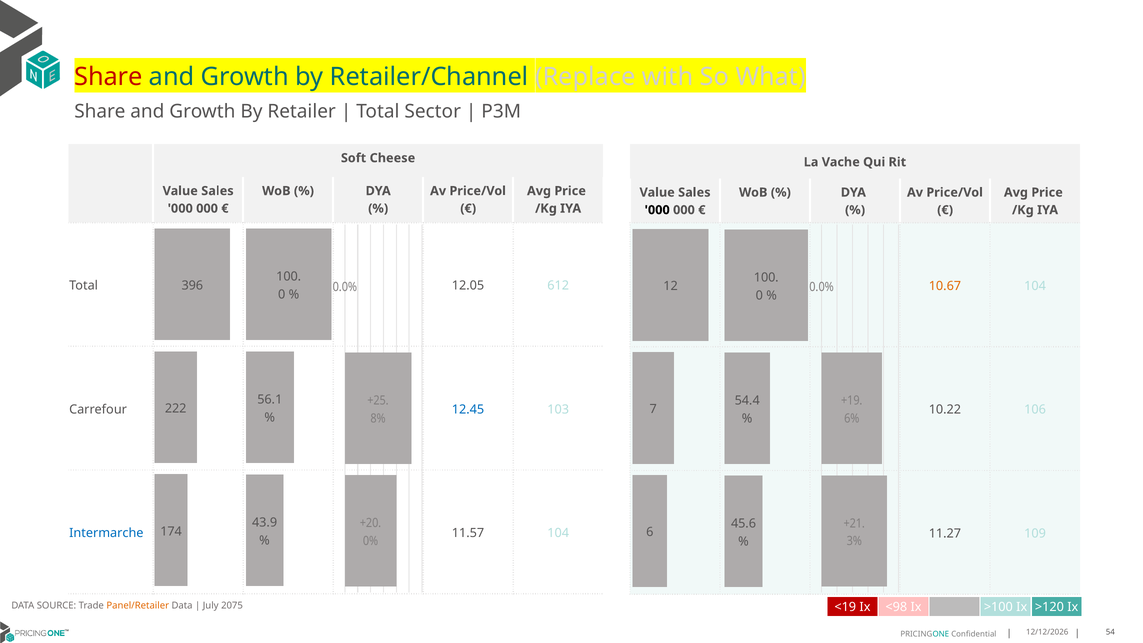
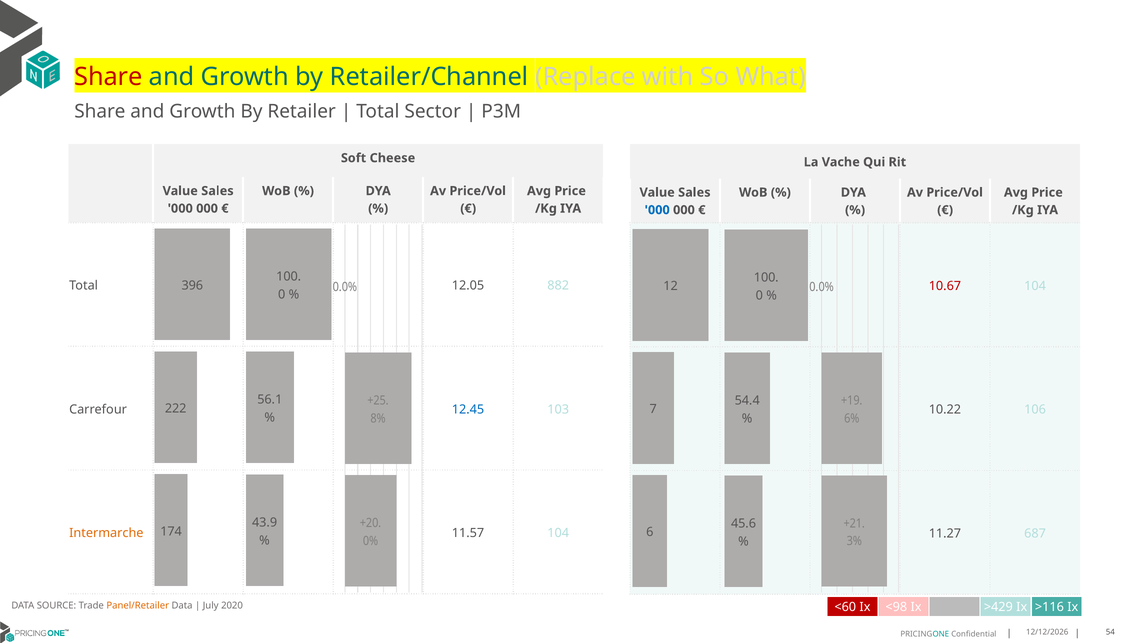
000 at (657, 210) colour: black -> blue
612: 612 -> 882
10.67 colour: orange -> red
Intermarche colour: blue -> orange
109: 109 -> 687
2075: 2075 -> 2020
<19: <19 -> <60
>100: >100 -> >429
>120: >120 -> >116
